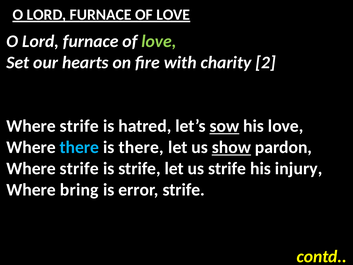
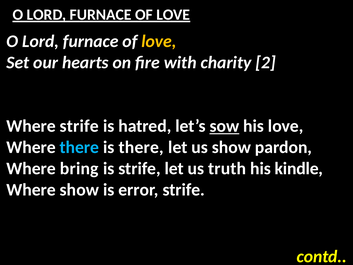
love at (159, 41) colour: light green -> yellow
show at (231, 147) underline: present -> none
strife at (79, 168): strife -> bring
us strife: strife -> truth
injury: injury -> kindle
Where bring: bring -> show
